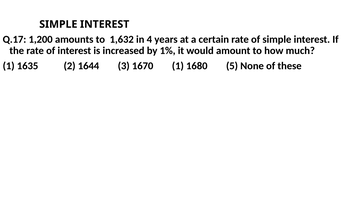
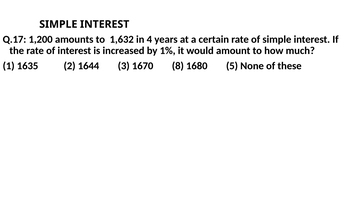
1670 1: 1 -> 8
